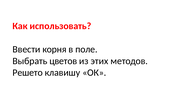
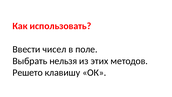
корня: корня -> чисел
цветов: цветов -> нельзя
